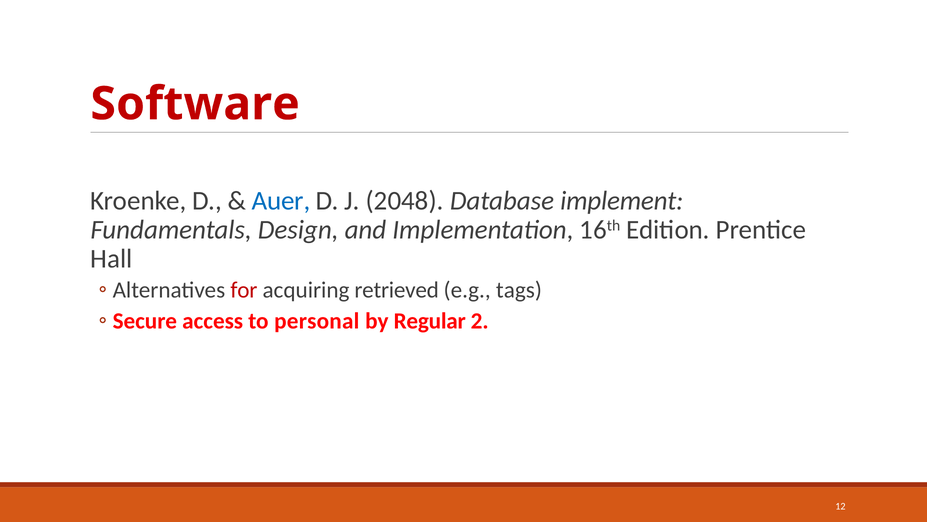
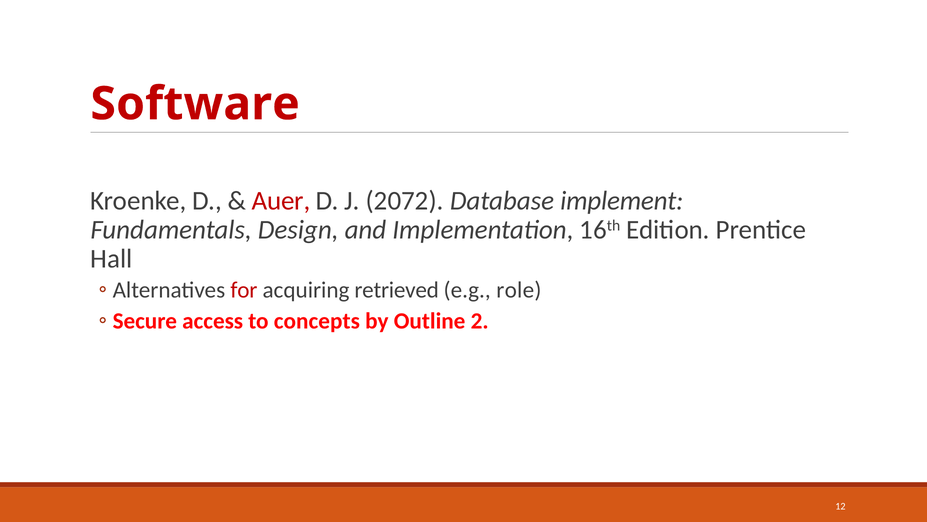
Auer colour: blue -> red
2048: 2048 -> 2072
tags: tags -> role
personal: personal -> concepts
Regular: Regular -> Outline
